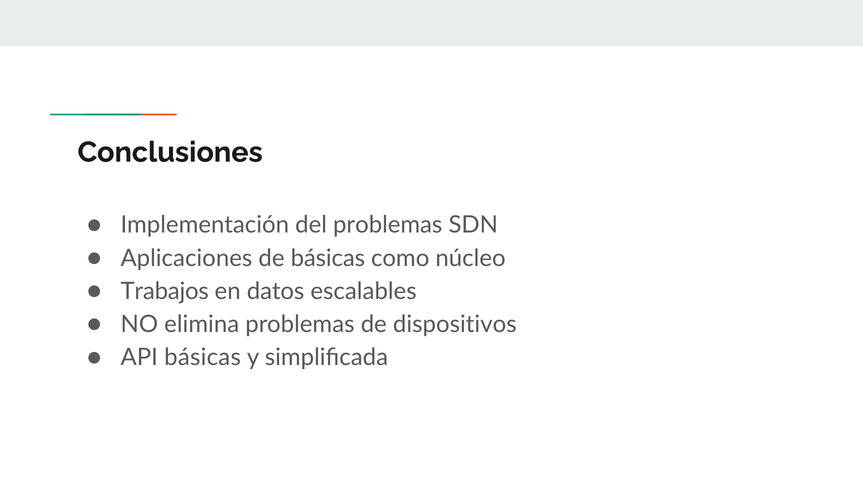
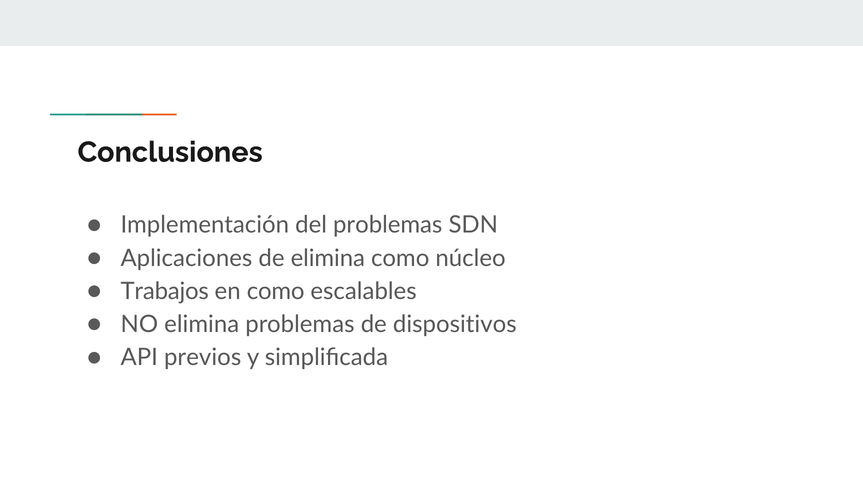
de básicas: básicas -> elimina
en datos: datos -> como
API básicas: básicas -> previos
